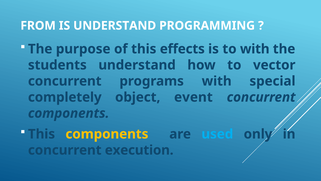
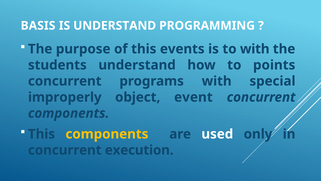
FROM: FROM -> BASIS
effects: effects -> events
vector: vector -> points
completely: completely -> improperly
used colour: light blue -> white
